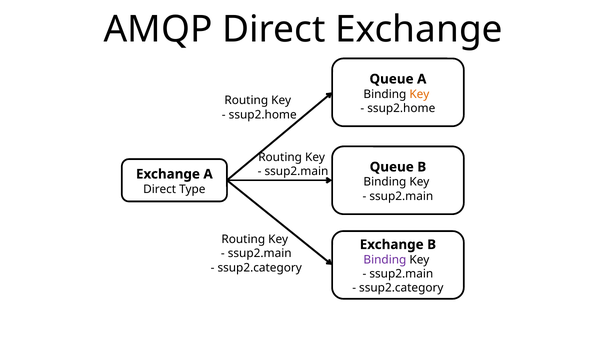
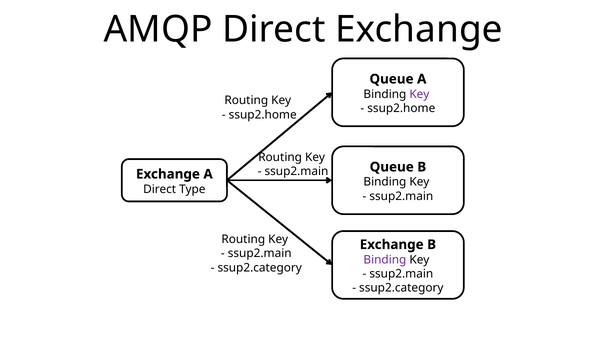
Key at (419, 94) colour: orange -> purple
